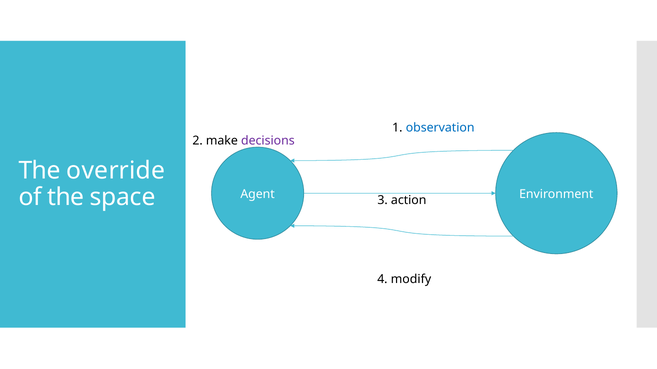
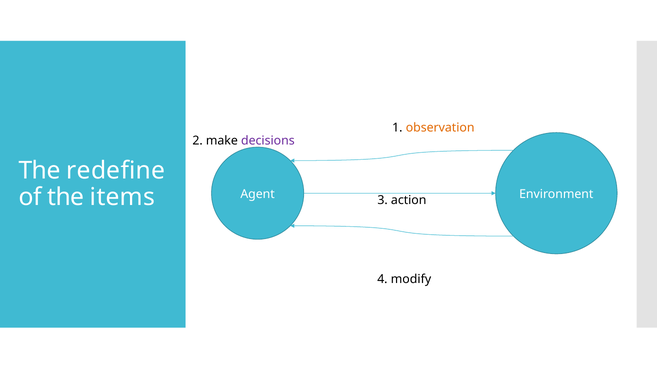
observation colour: blue -> orange
override: override -> redefine
space: space -> items
